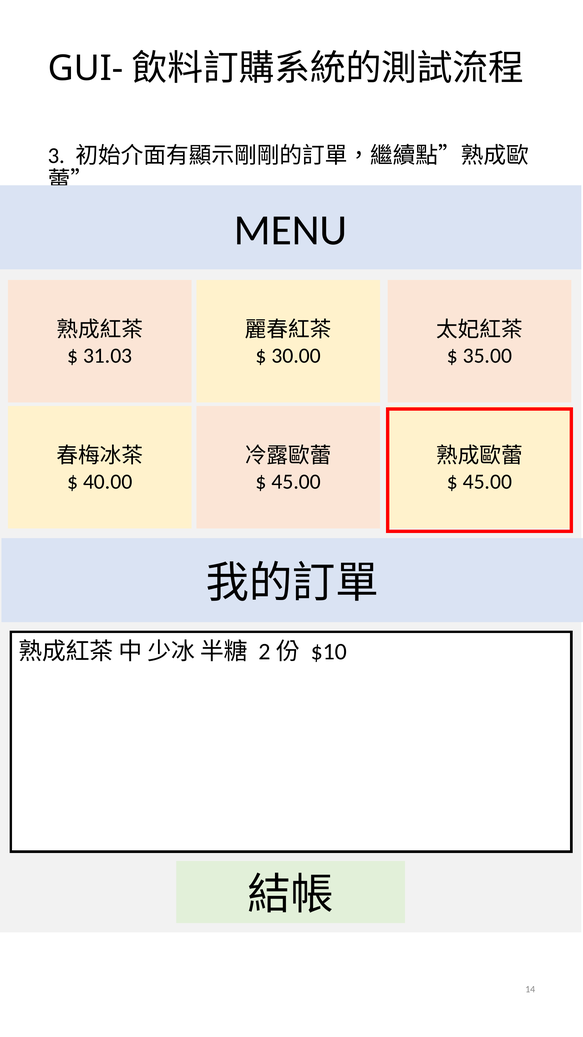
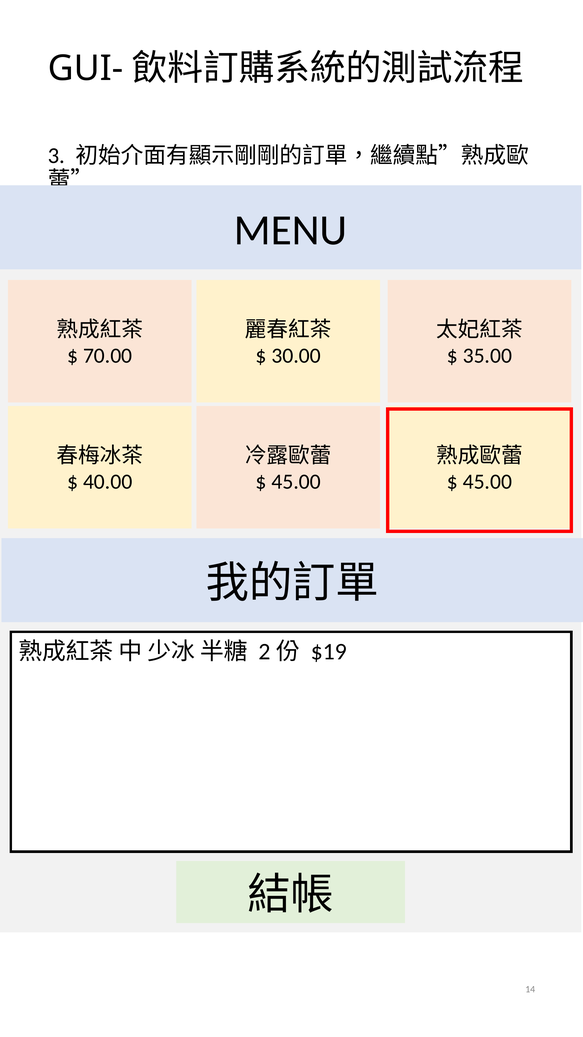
31.03: 31.03 -> 70.00
$10: $10 -> $19
